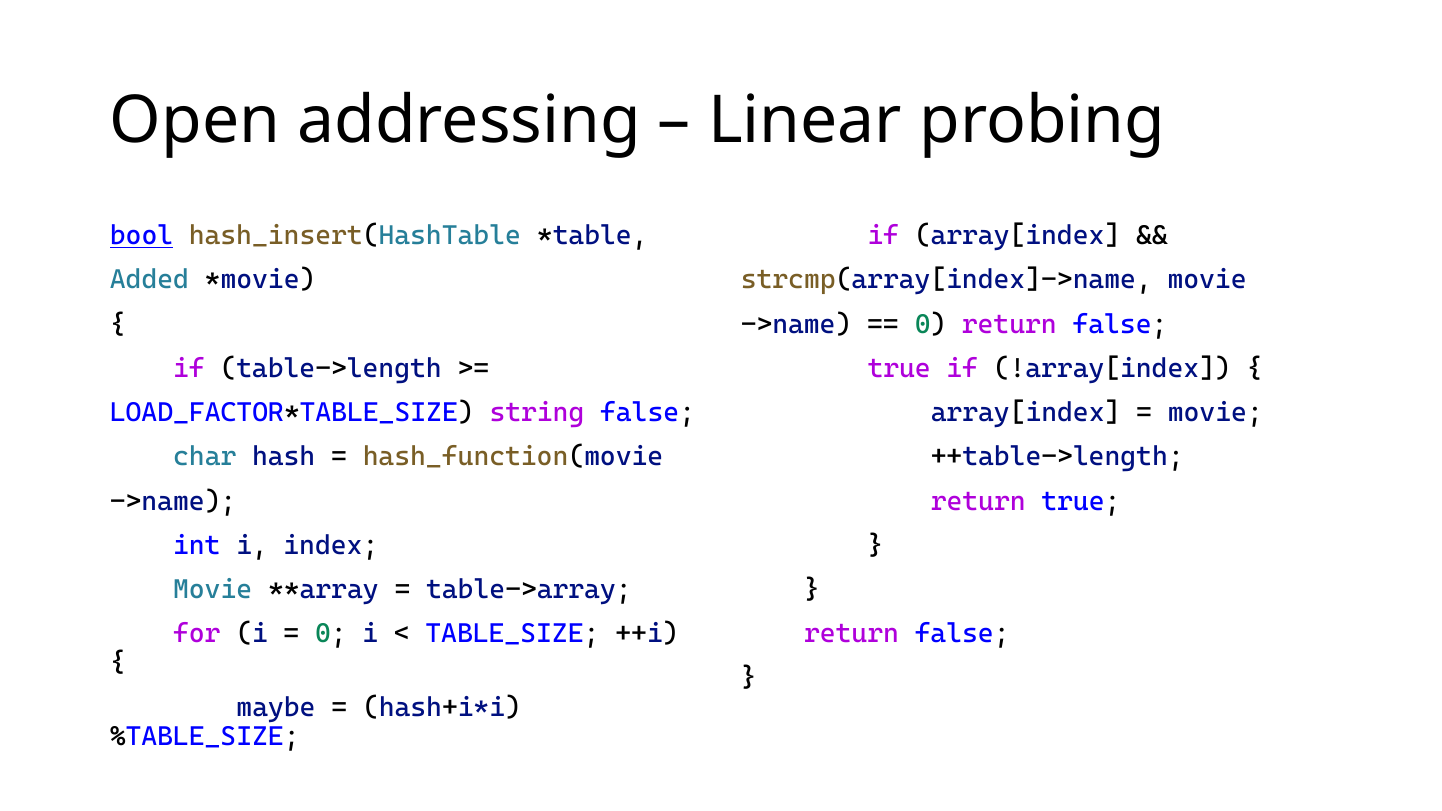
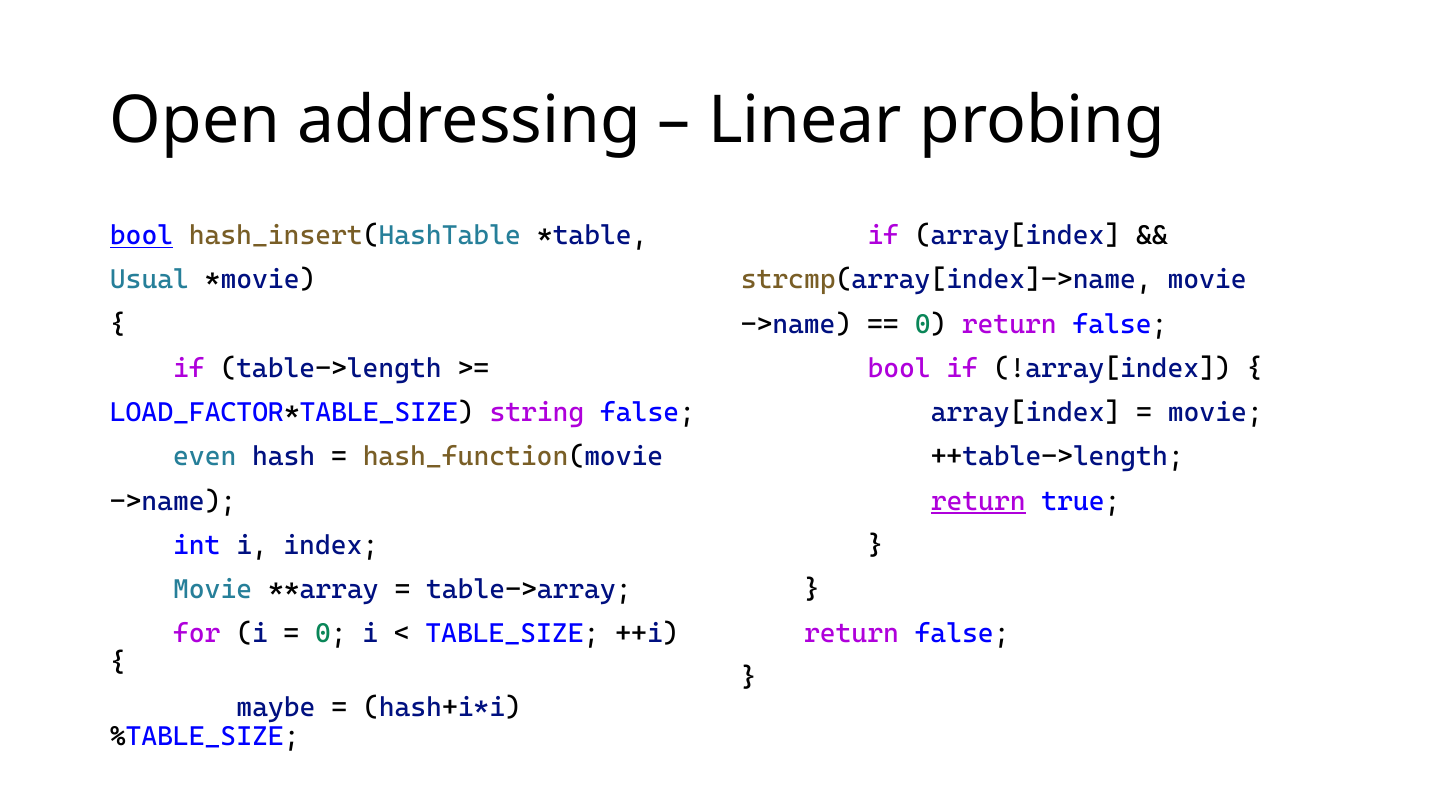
Added: Added -> Usual
true at (899, 368): true -> bool
char: char -> even
return at (978, 501) underline: none -> present
